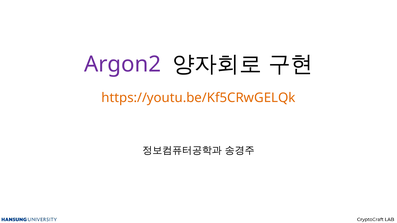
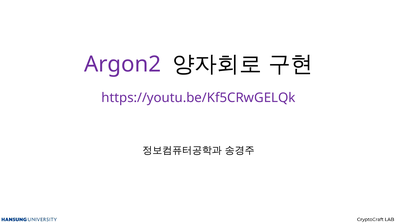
https://youtu.be/Kf5CRwGELQk colour: orange -> purple
